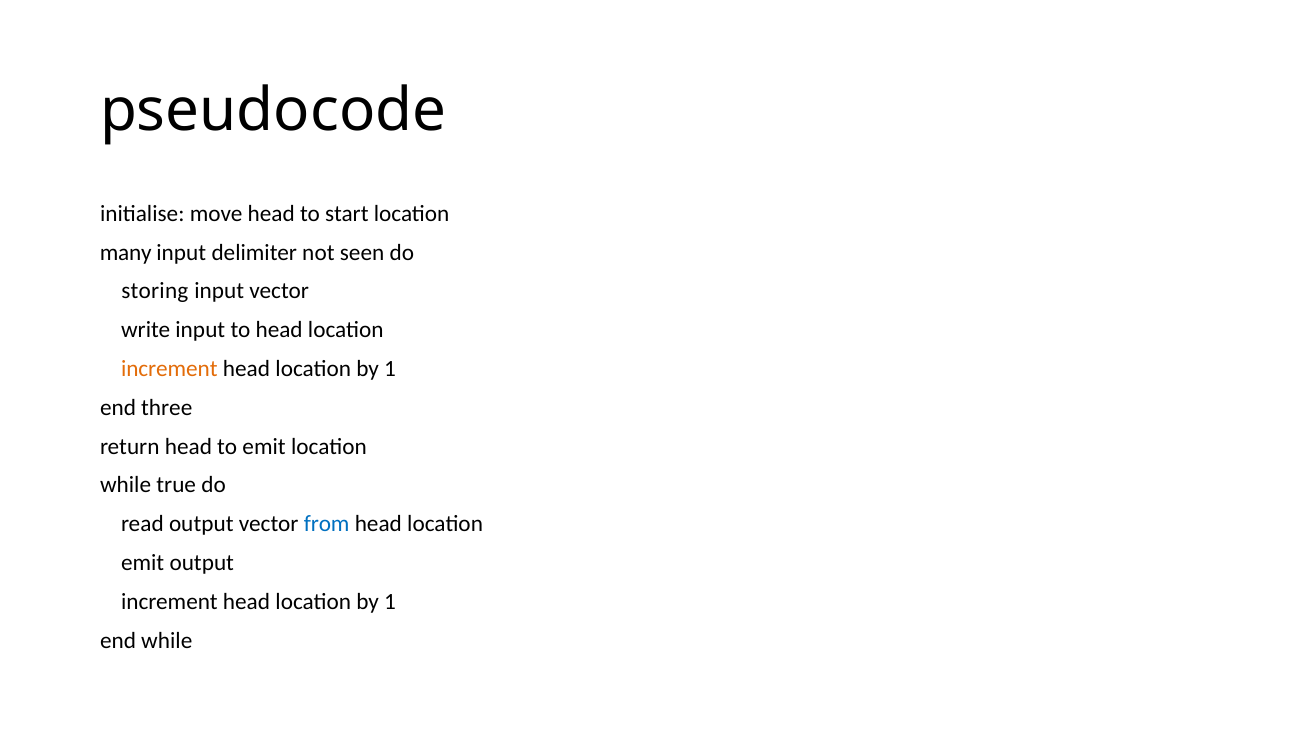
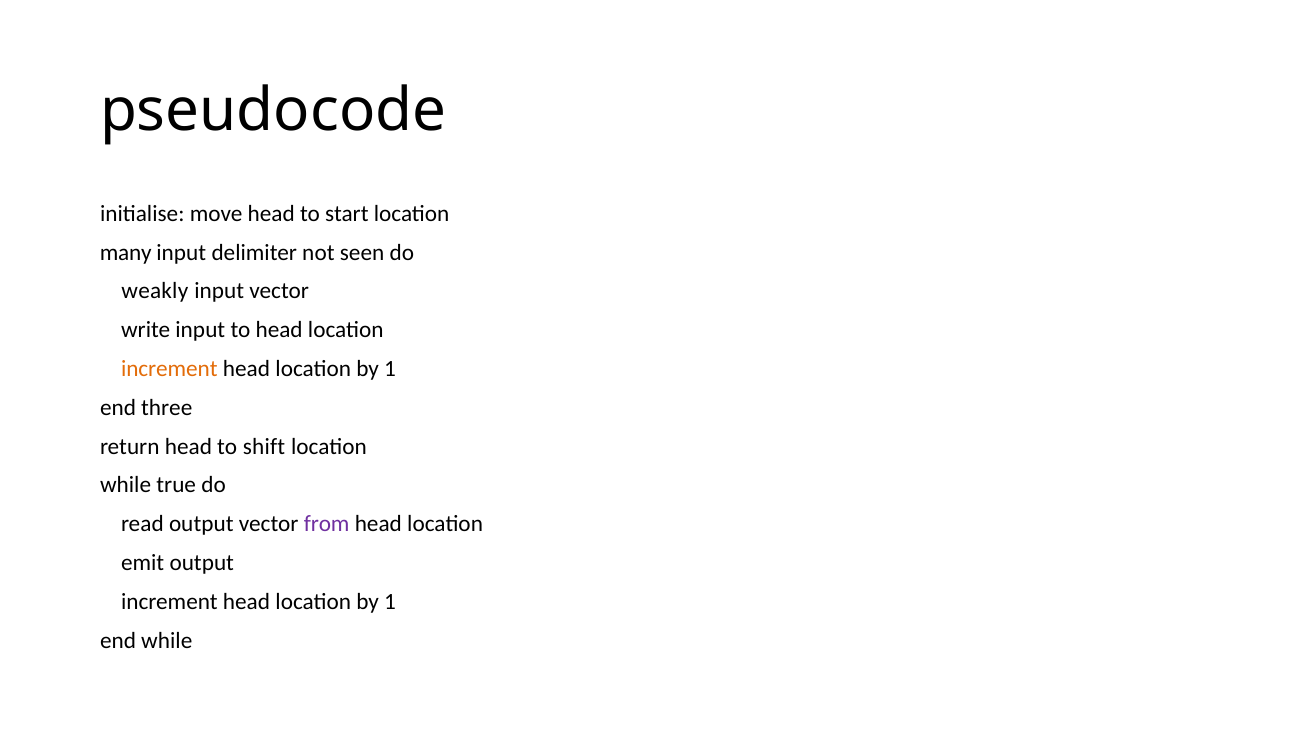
storing: storing -> weakly
to emit: emit -> shift
from colour: blue -> purple
